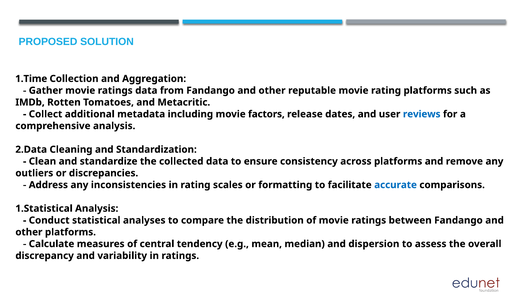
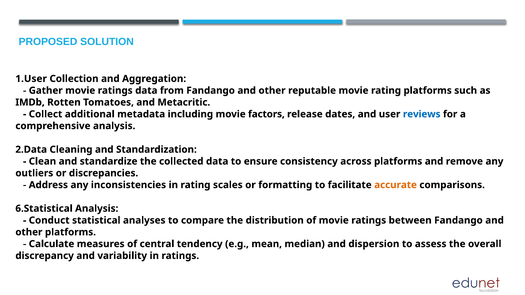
1.Time: 1.Time -> 1.User
accurate colour: blue -> orange
1.Statistical: 1.Statistical -> 6.Statistical
